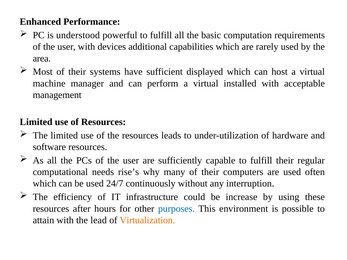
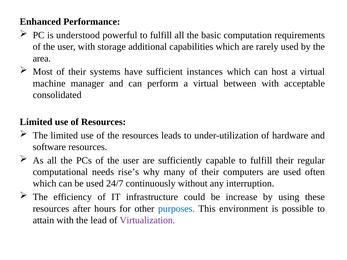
devices: devices -> storage
displayed: displayed -> instances
installed: installed -> between
management: management -> consolidated
Virtualization colour: orange -> purple
